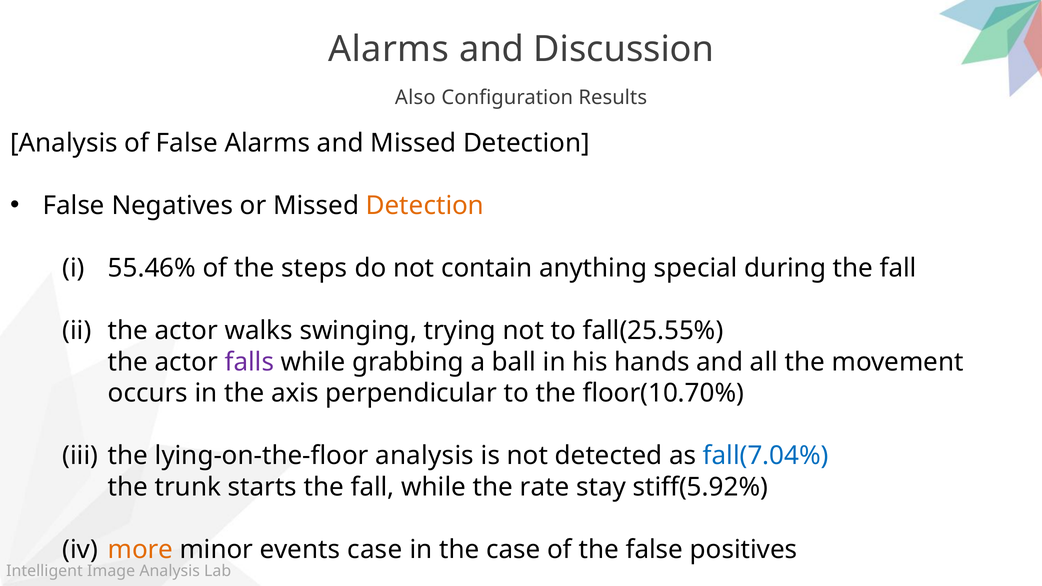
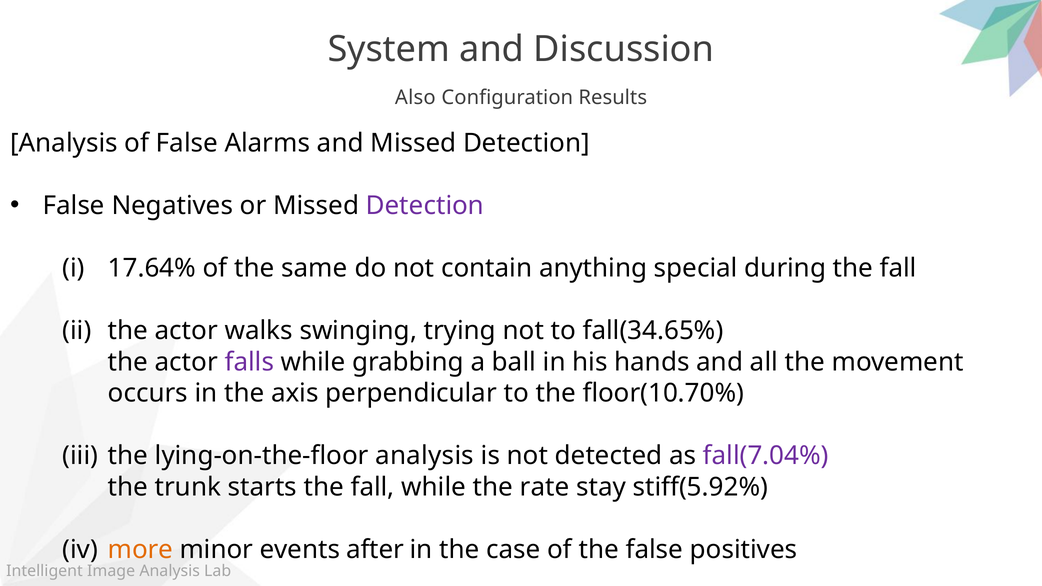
Alarms at (389, 49): Alarms -> System
Detection at (425, 206) colour: orange -> purple
55.46%: 55.46% -> 17.64%
steps: steps -> same
fall(25.55%: fall(25.55% -> fall(34.65%
fall(7.04% colour: blue -> purple
events case: case -> after
